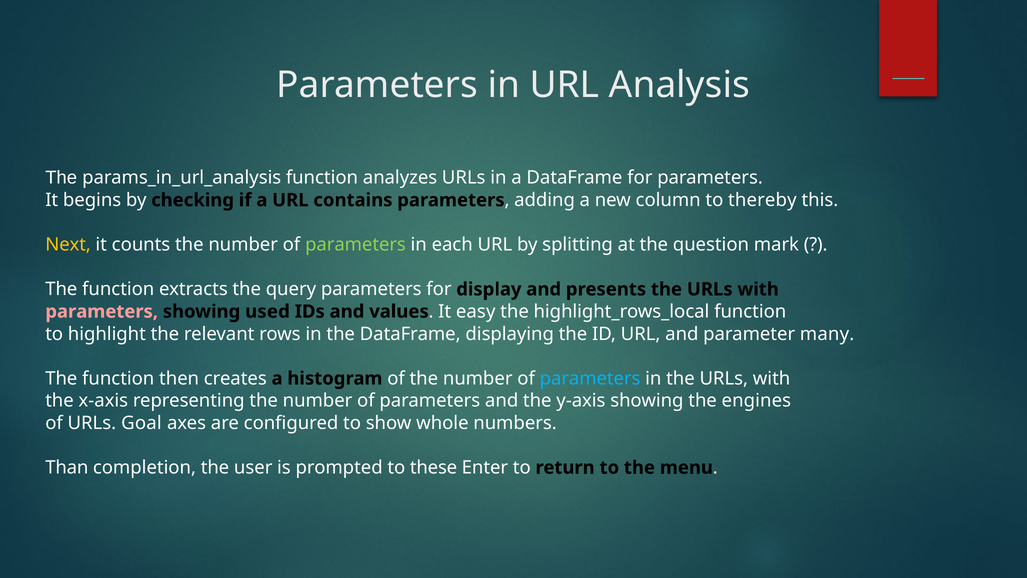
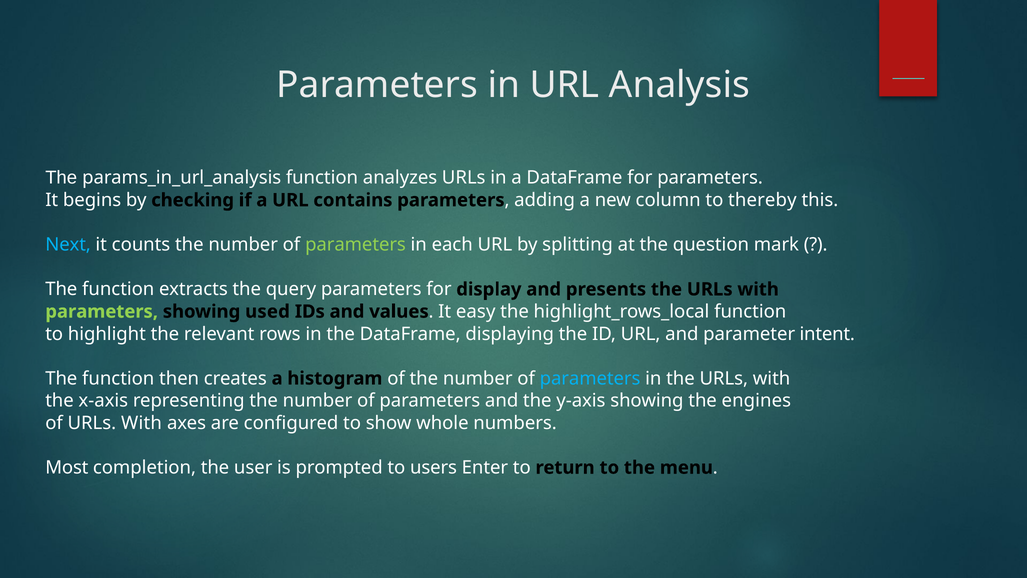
Next colour: yellow -> light blue
parameters at (102, 311) colour: pink -> light green
many: many -> intent
of URLs Goal: Goal -> With
Than: Than -> Most
these: these -> users
